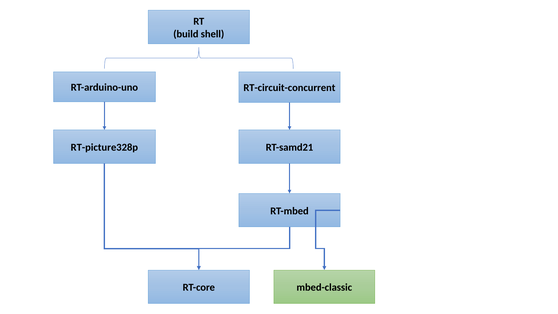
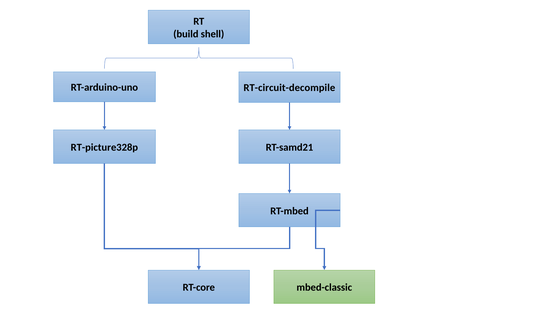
RT-circuit-concurrent: RT-circuit-concurrent -> RT-circuit-decompile
